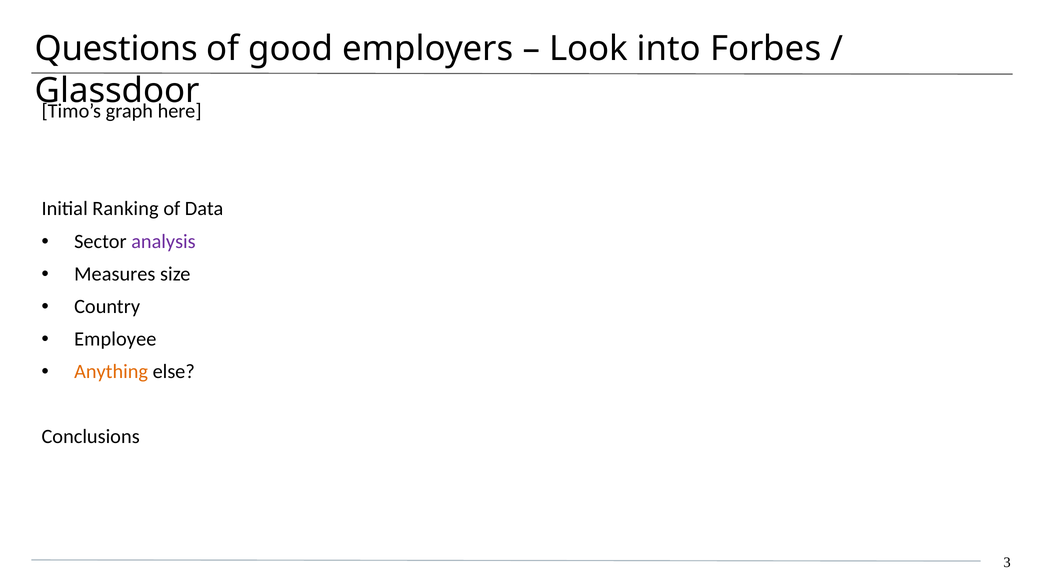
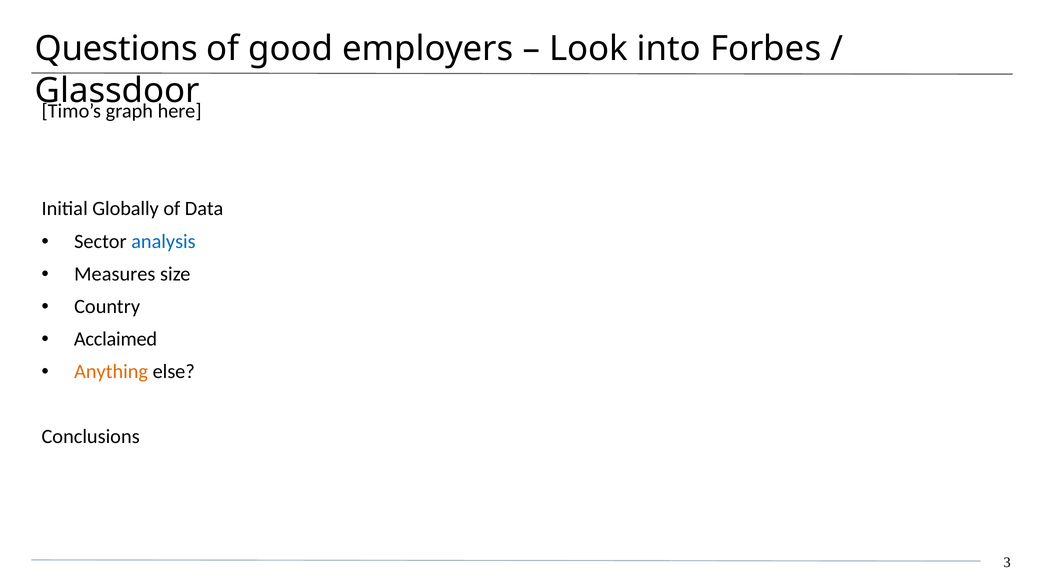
Ranking: Ranking -> Globally
analysis colour: purple -> blue
Employee: Employee -> Acclaimed
